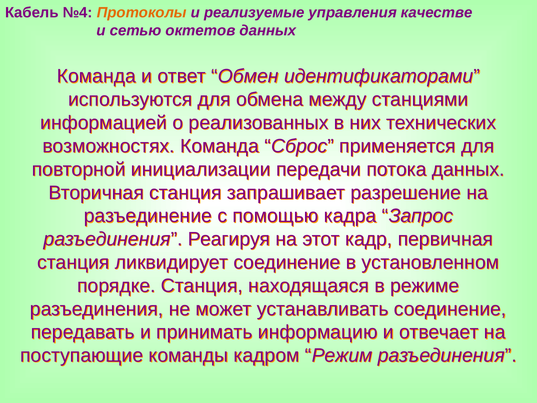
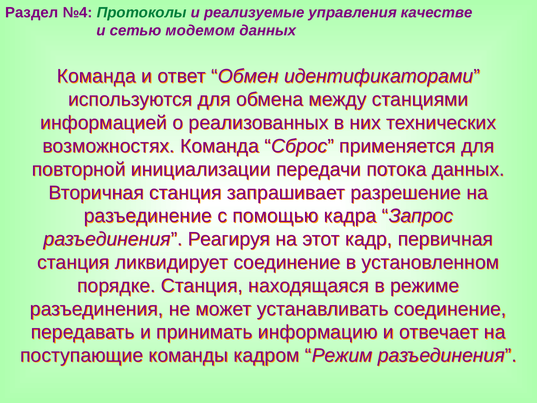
Кабель: Кабель -> Раздел
Протоколы colour: orange -> green
октетов: октетов -> модемом
